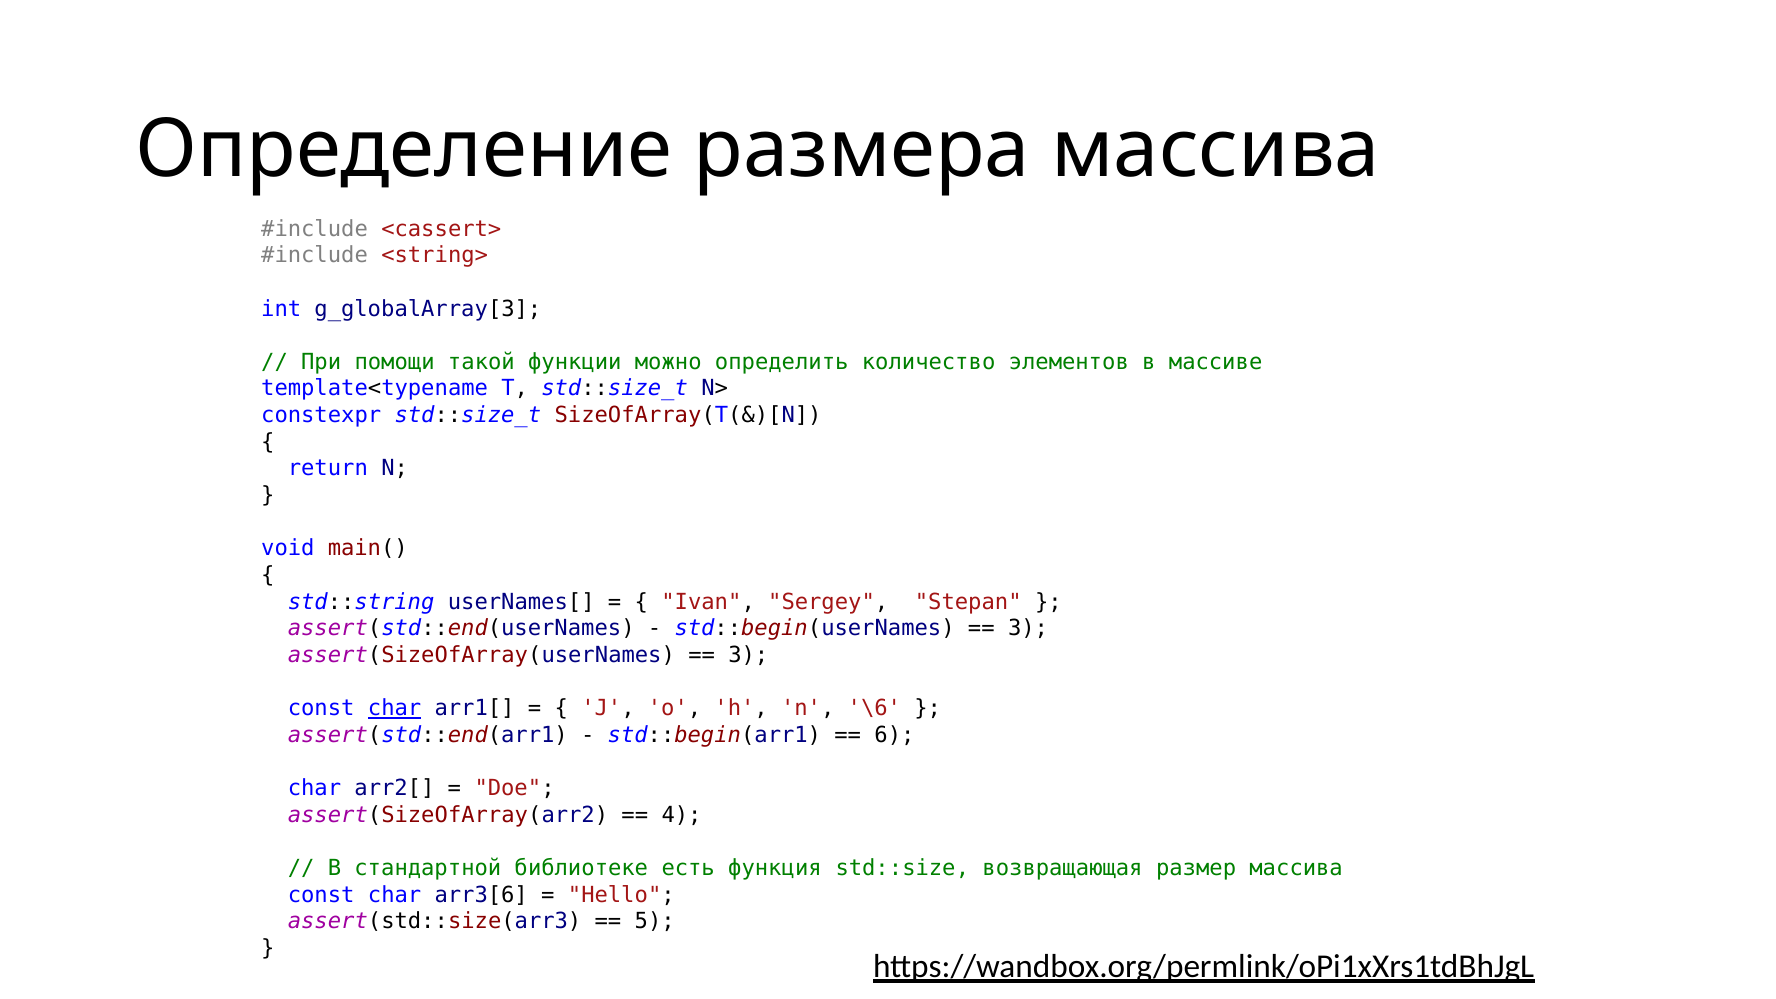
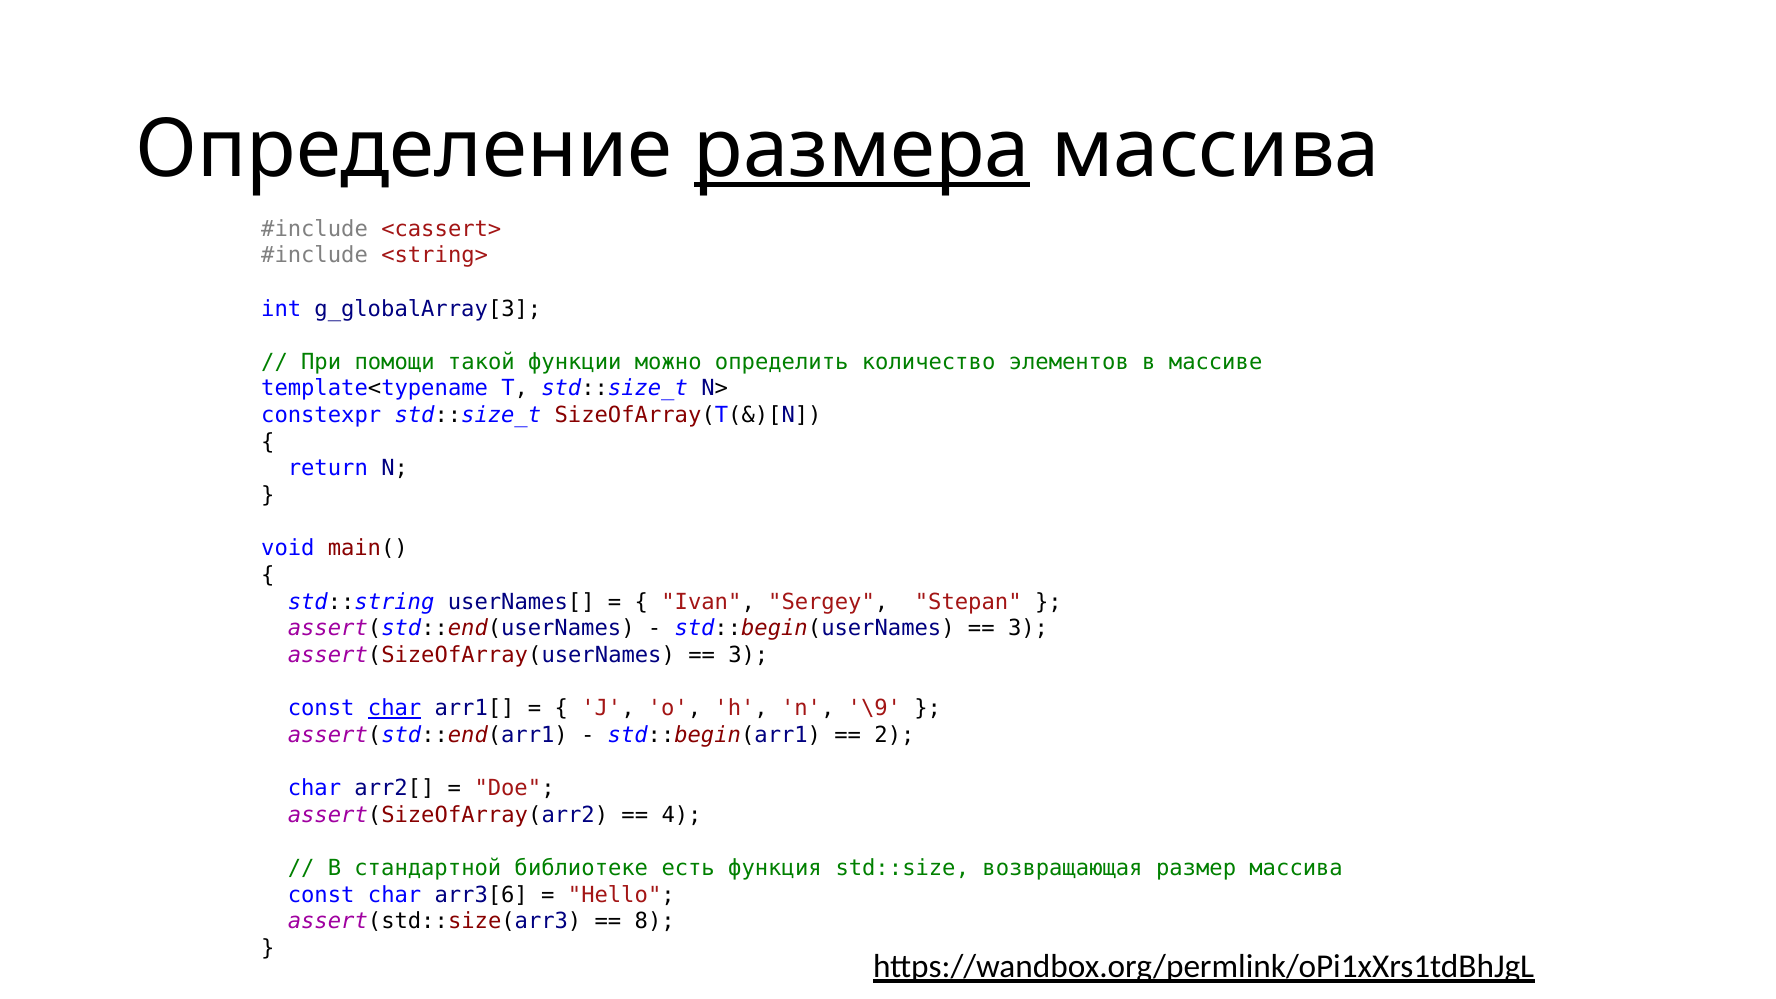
размера underline: none -> present
\6: \6 -> \9
6: 6 -> 2
5: 5 -> 8
